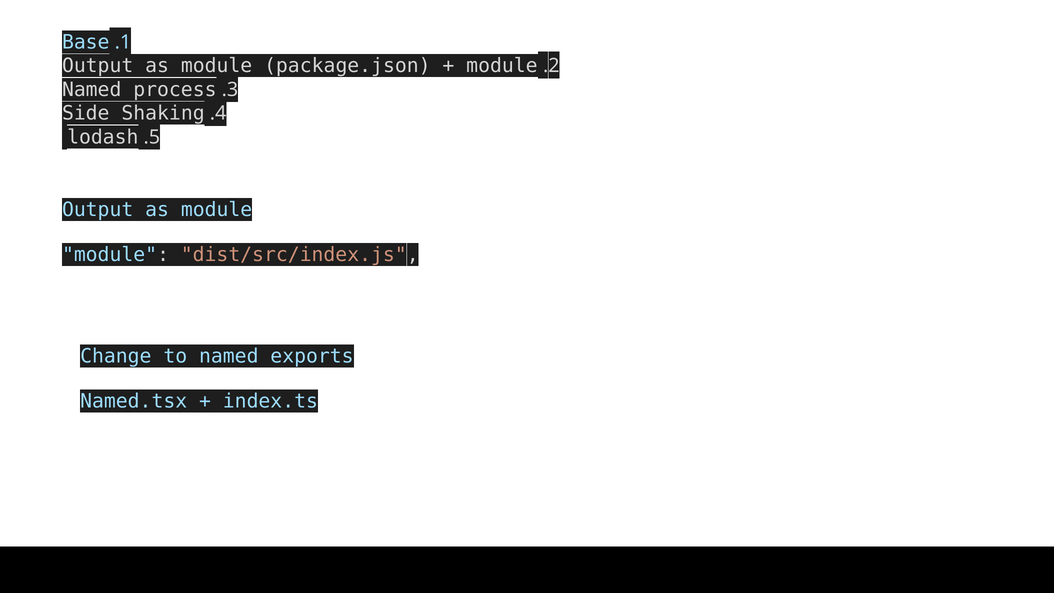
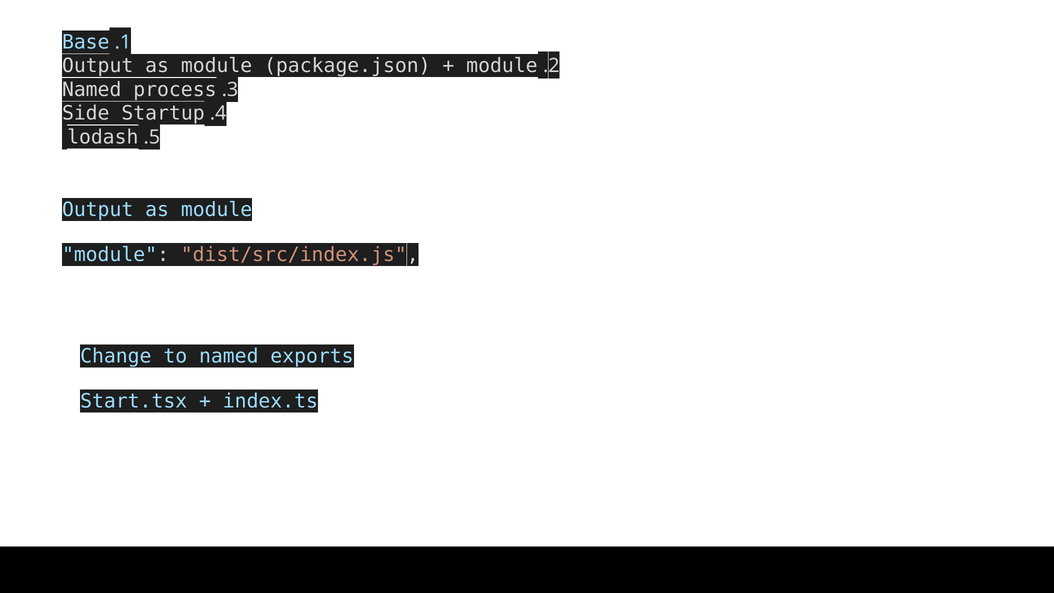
Shaking: Shaking -> Startup
Named.tsx: Named.tsx -> Start.tsx
